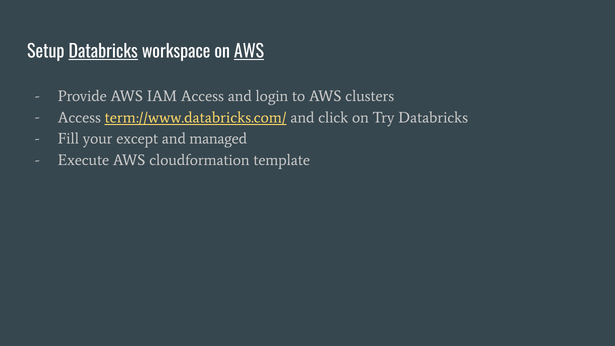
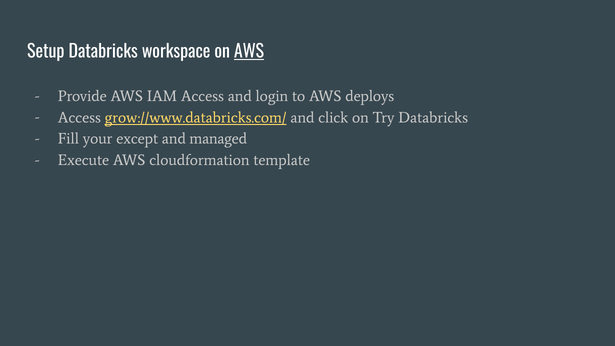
Databricks at (103, 52) underline: present -> none
clusters: clusters -> deploys
term://www.databricks.com/: term://www.databricks.com/ -> grow://www.databricks.com/
